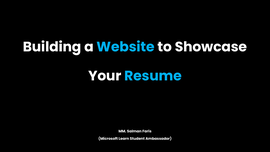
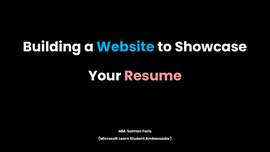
Resume colour: light blue -> pink
